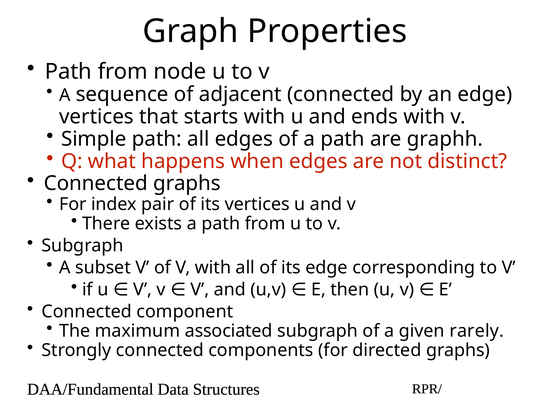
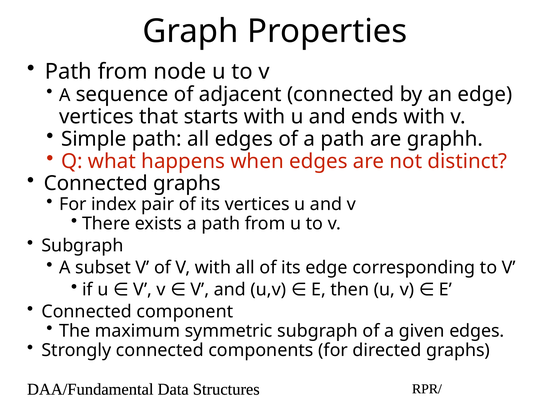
associated: associated -> symmetric
given rarely: rarely -> edges
